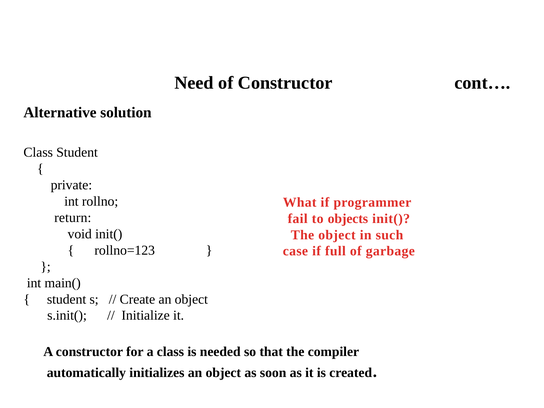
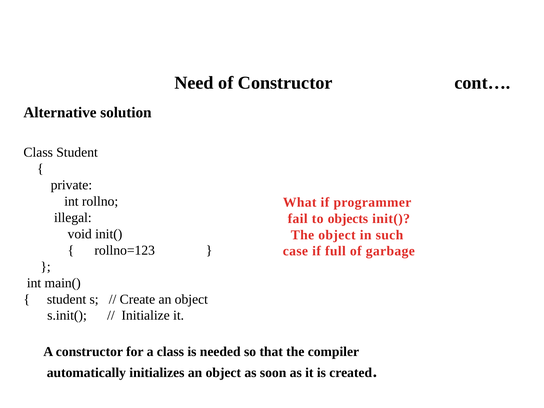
return: return -> illegal
